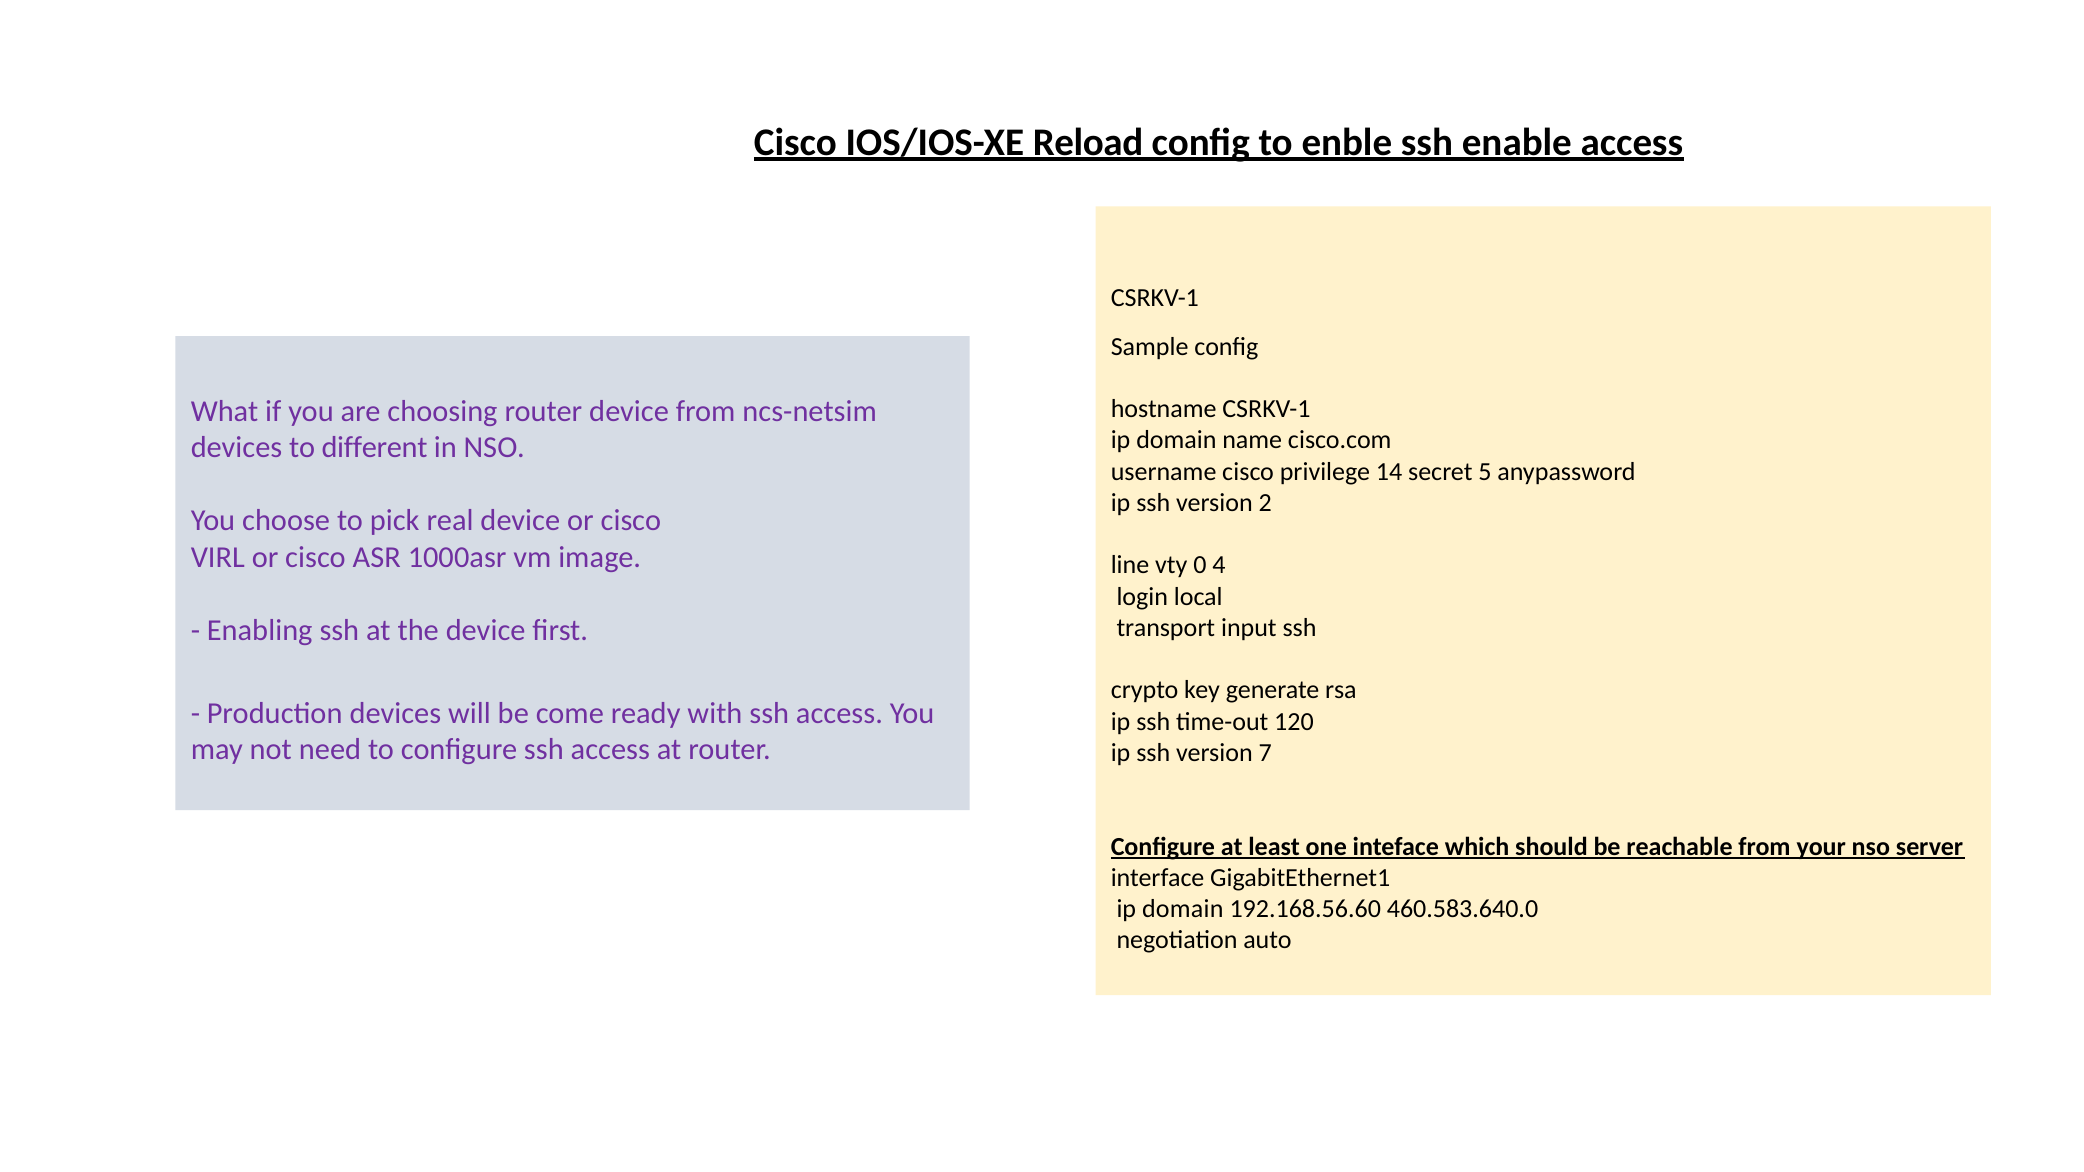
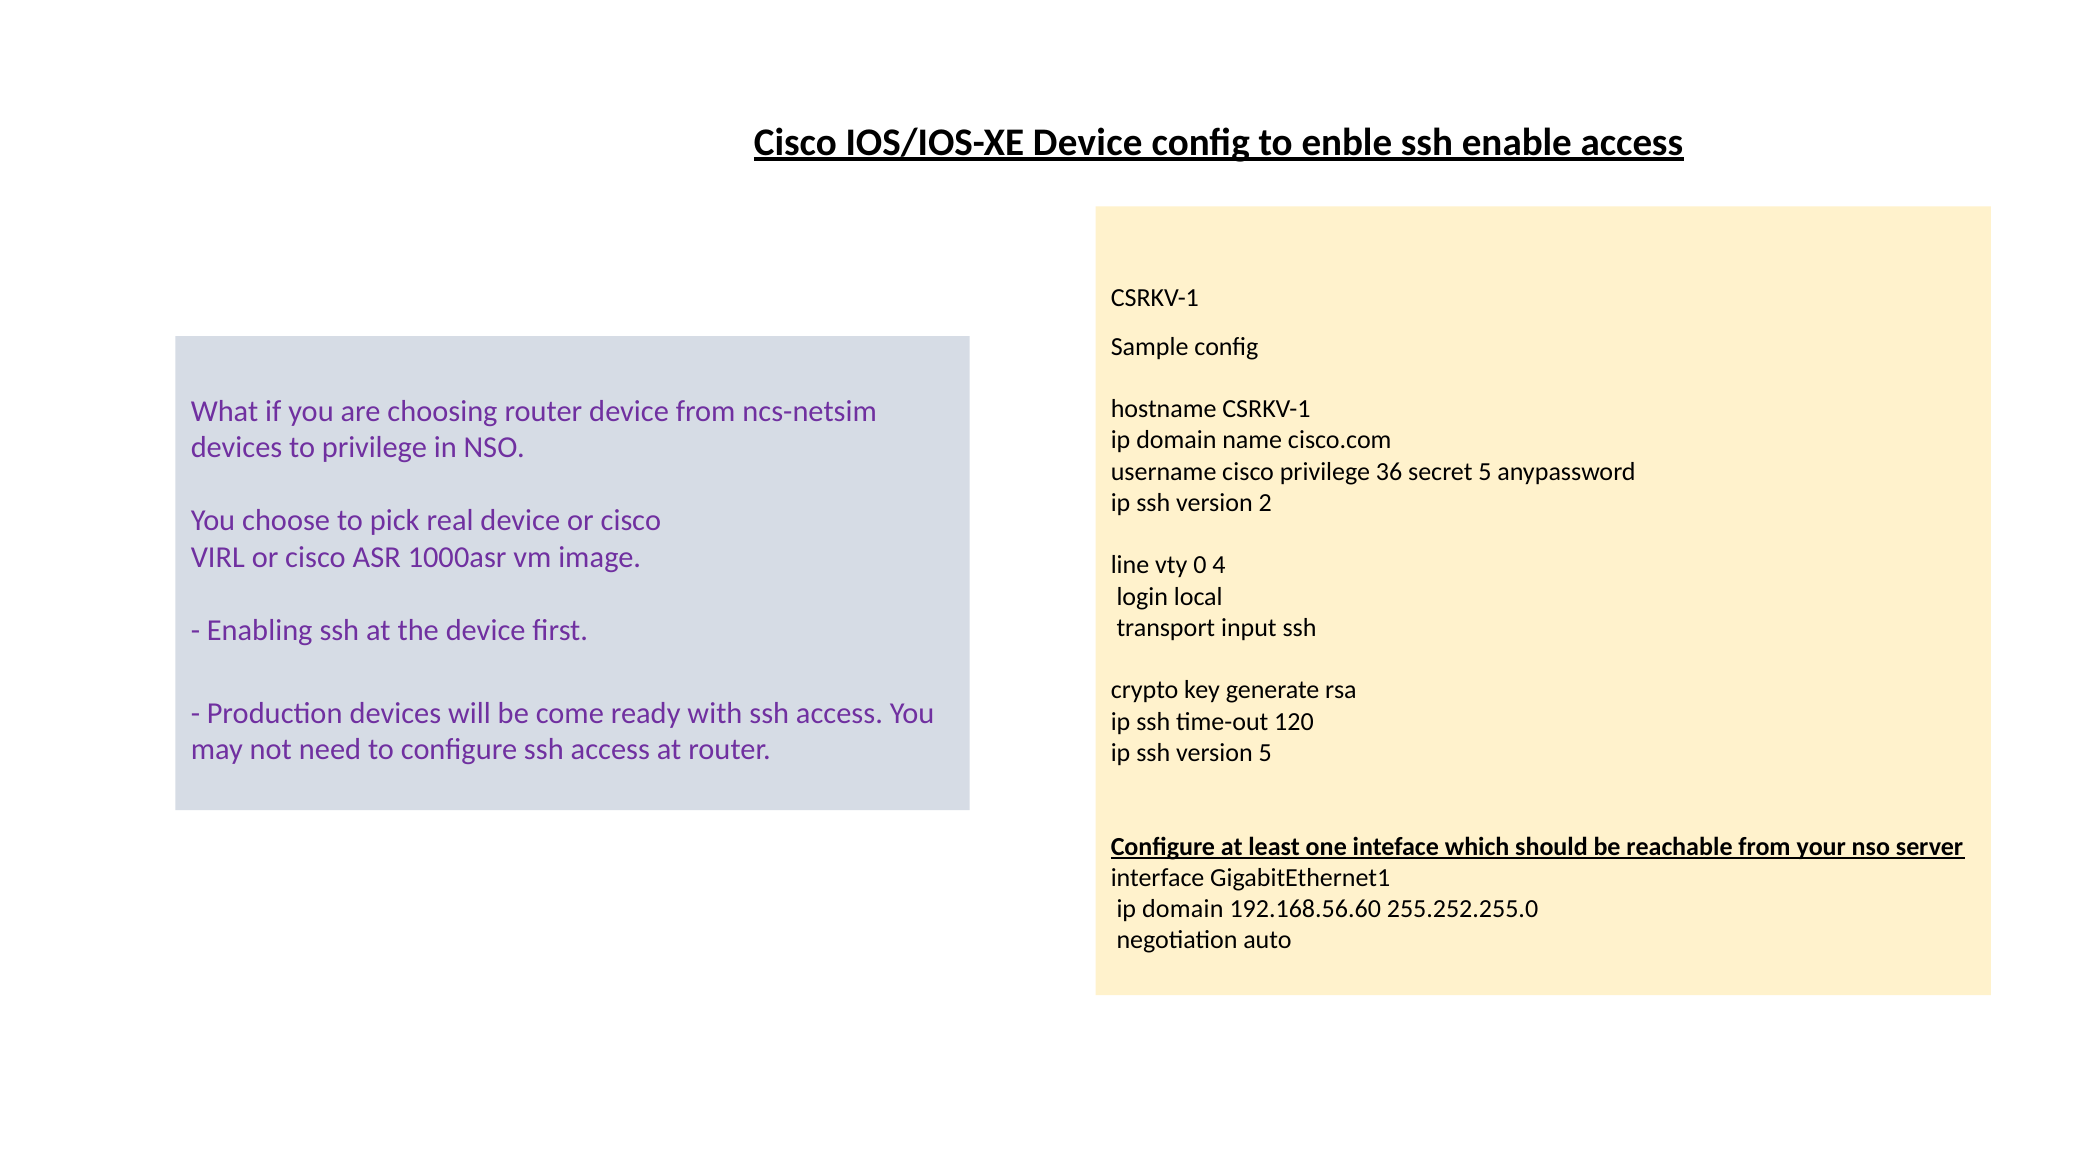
IOS/IOS-XE Reload: Reload -> Device
to different: different -> privilege
14: 14 -> 36
version 7: 7 -> 5
460.583.640.0: 460.583.640.0 -> 255.252.255.0
